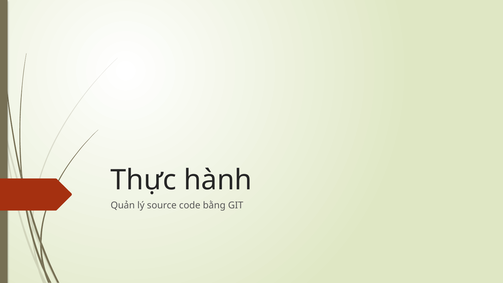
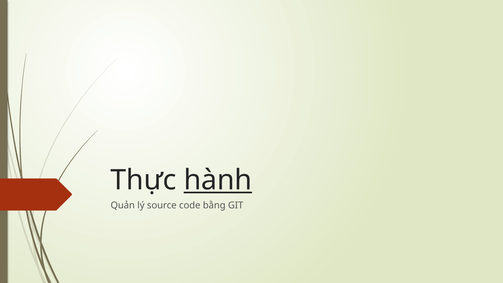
hành underline: none -> present
